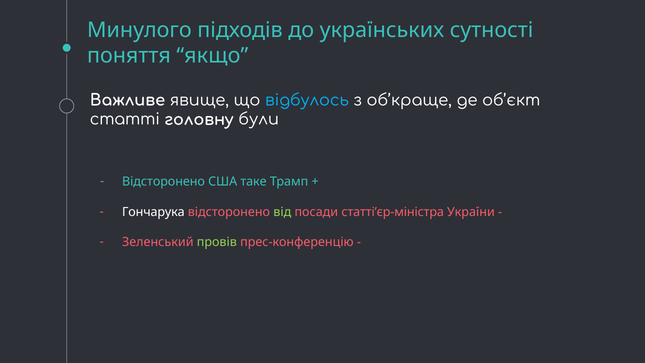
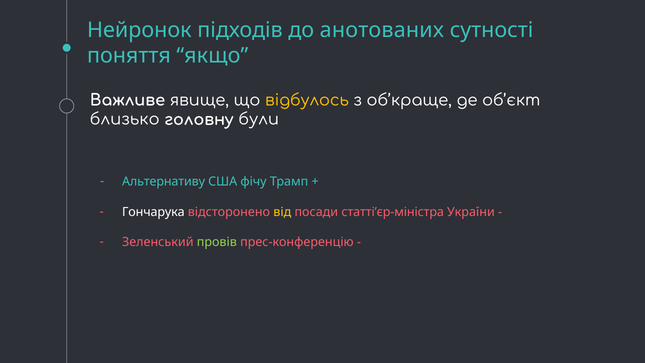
Минулого: Минулого -> Нейронок
українських: українських -> анотованих
відбулось colour: light blue -> yellow
статті: статті -> близько
Відсторонено at (163, 182): Відсторонено -> Альтернативу
таке: таке -> фічу
від colour: light green -> yellow
